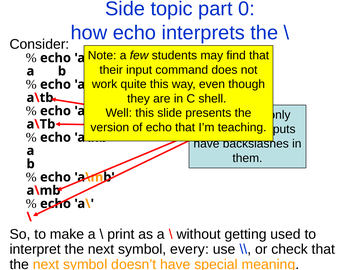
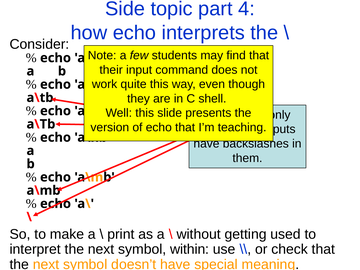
0: 0 -> 4
every: every -> within
